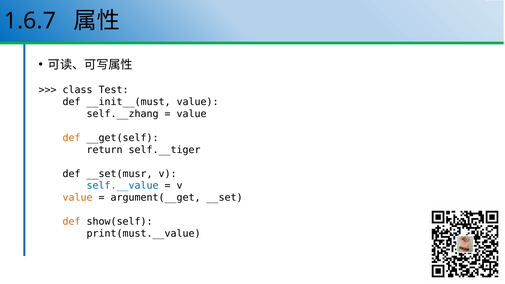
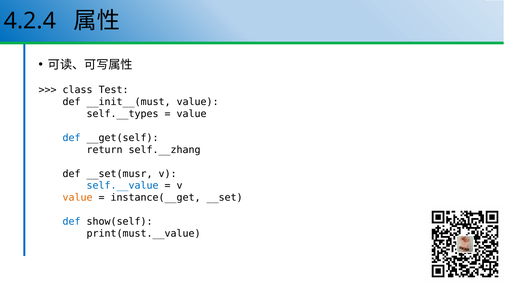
1.6.7: 1.6.7 -> 4.2.4
self.__zhang: self.__zhang -> self.__types
def at (72, 138) colour: orange -> blue
self.__tiger: self.__tiger -> self.__zhang
argument(__get: argument(__get -> instance(__get
def at (72, 222) colour: orange -> blue
